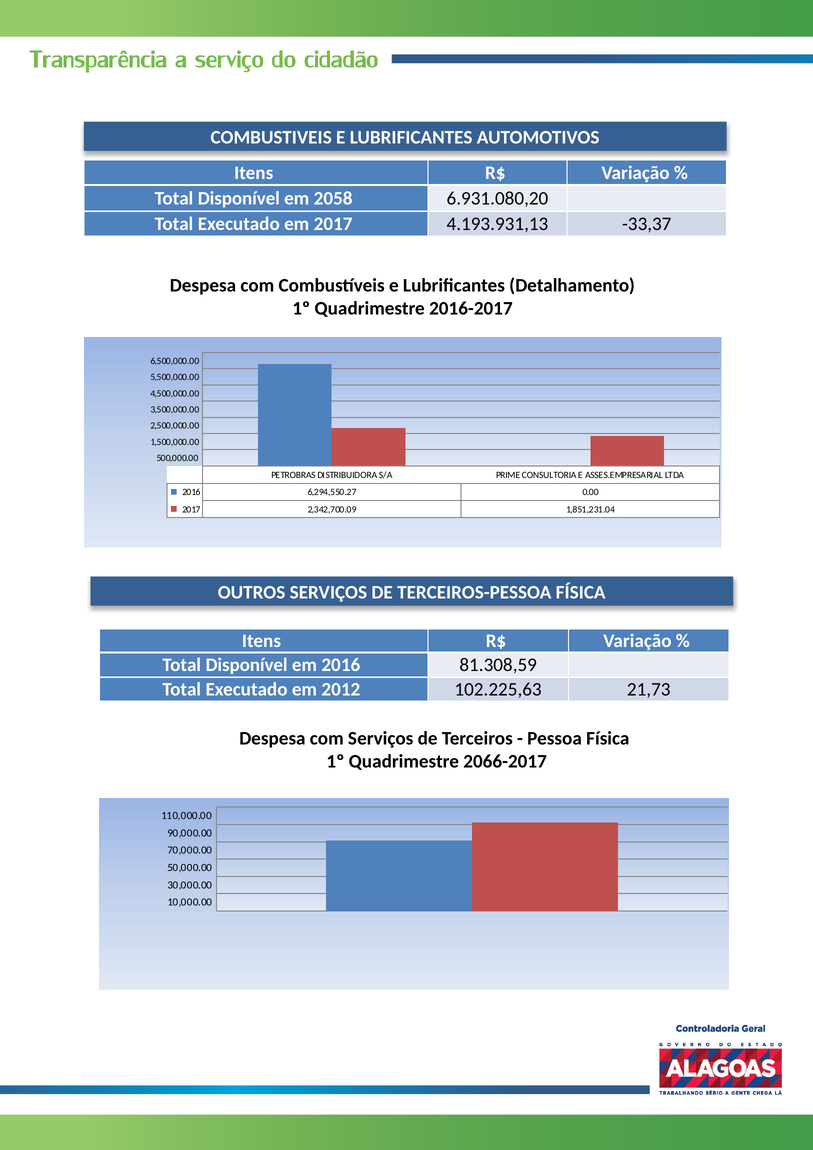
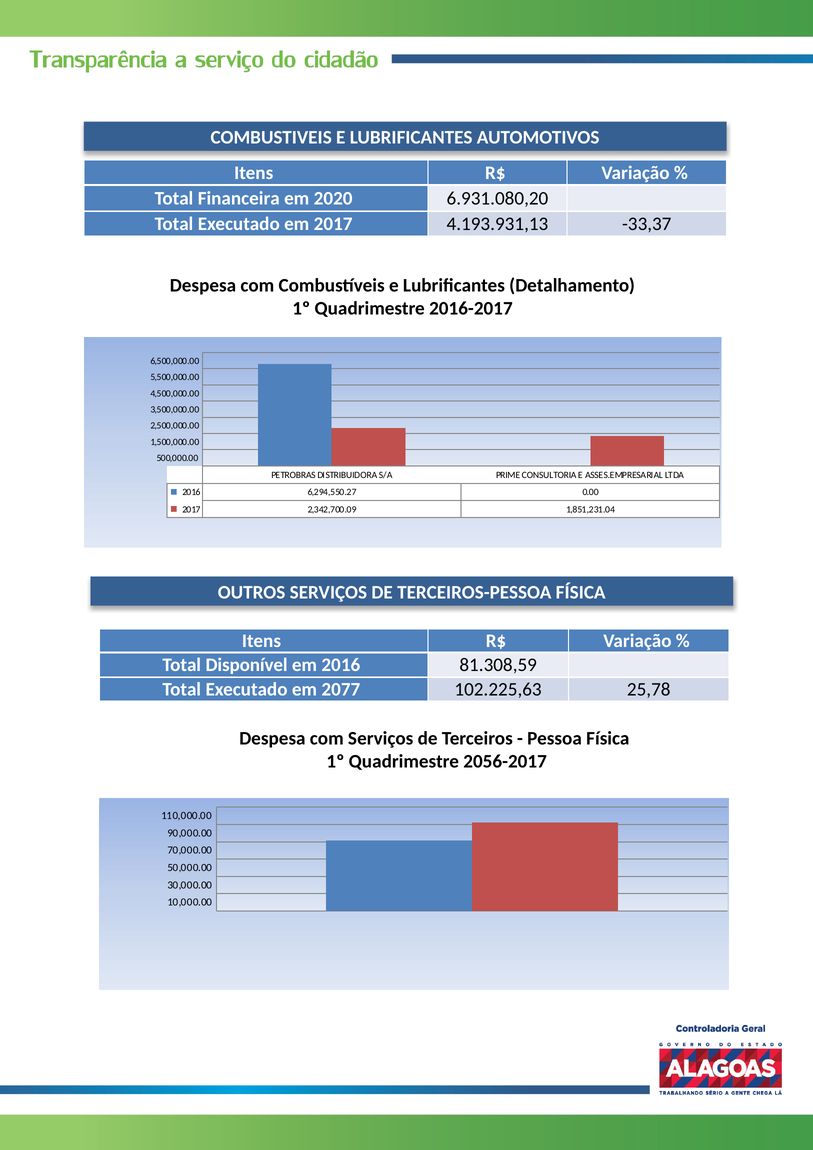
Disponível at (239, 198): Disponível -> Financeira
2058: 2058 -> 2020
2012: 2012 -> 2077
21,73: 21,73 -> 25,78
2066-2017: 2066-2017 -> 2056-2017
